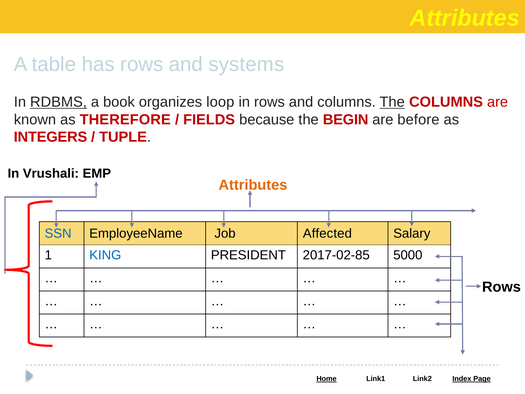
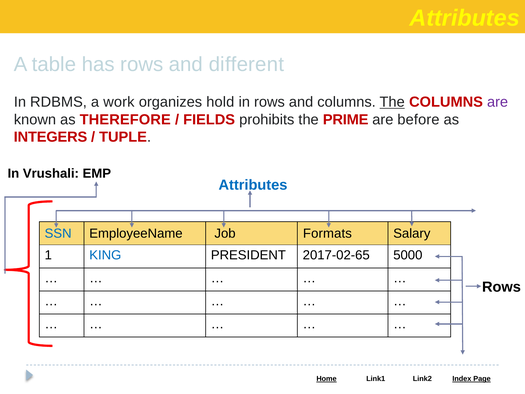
systems: systems -> different
RDBMS underline: present -> none
book: book -> work
loop: loop -> hold
are at (498, 102) colour: red -> purple
because: because -> prohibits
BEGIN: BEGIN -> PRIME
Attributes at (253, 185) colour: orange -> blue
Affected: Affected -> Formats
2017-02-85: 2017-02-85 -> 2017-02-65
